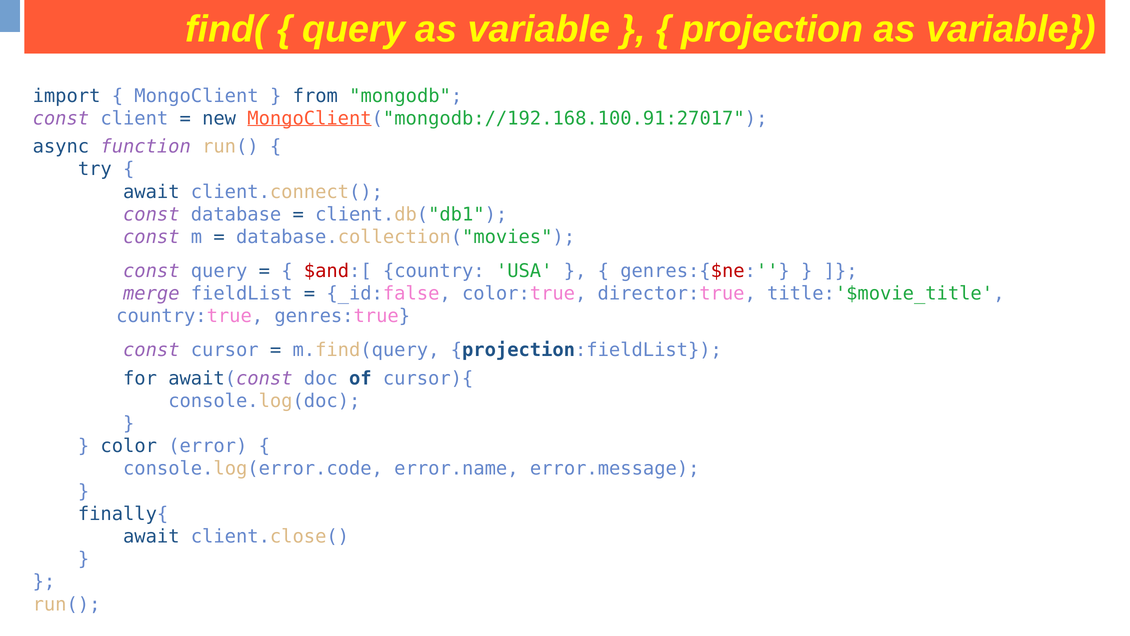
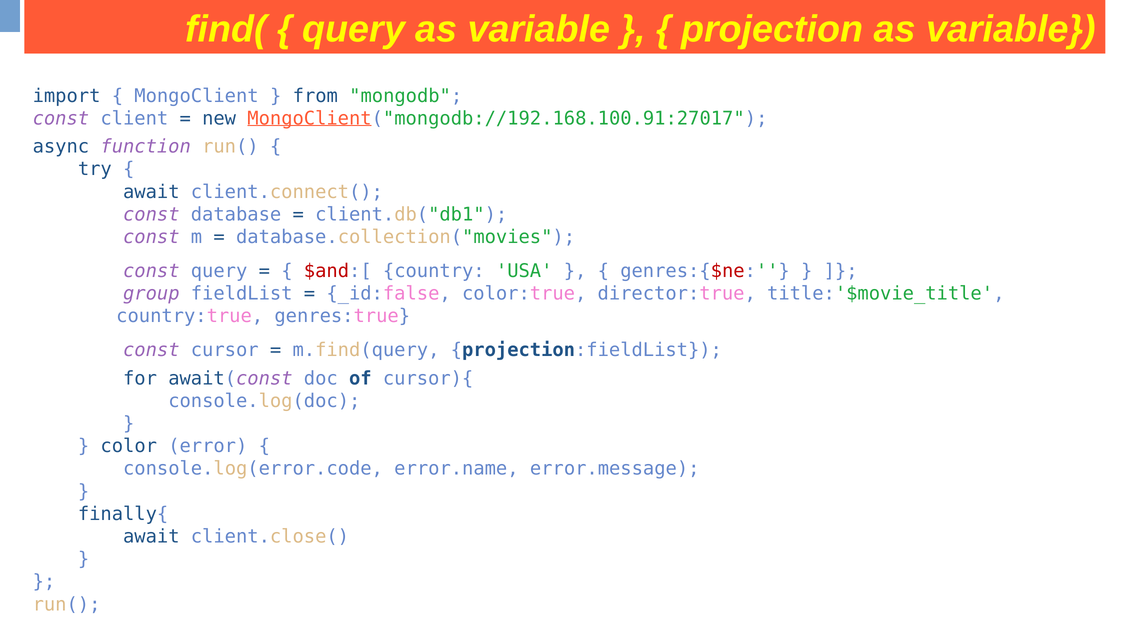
merge: merge -> group
